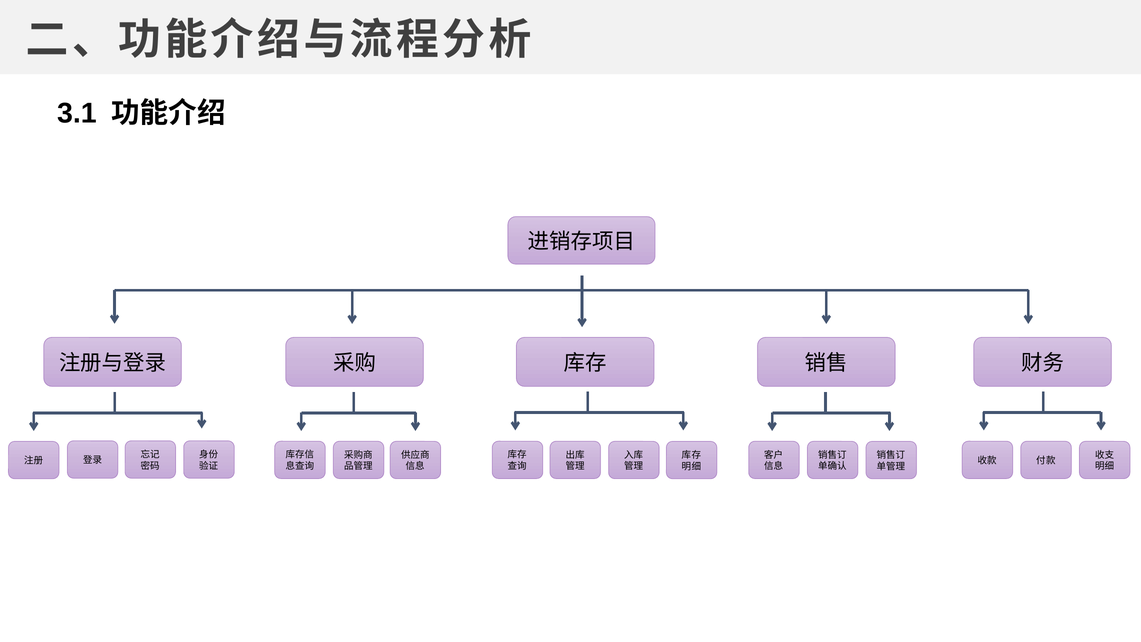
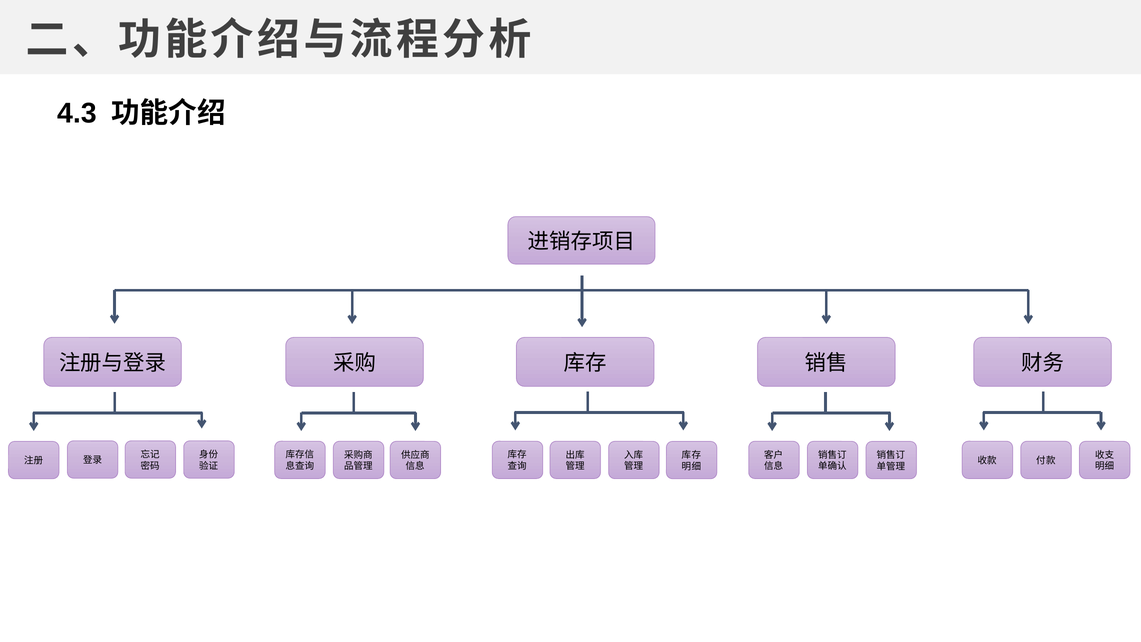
3.1: 3.1 -> 4.3
